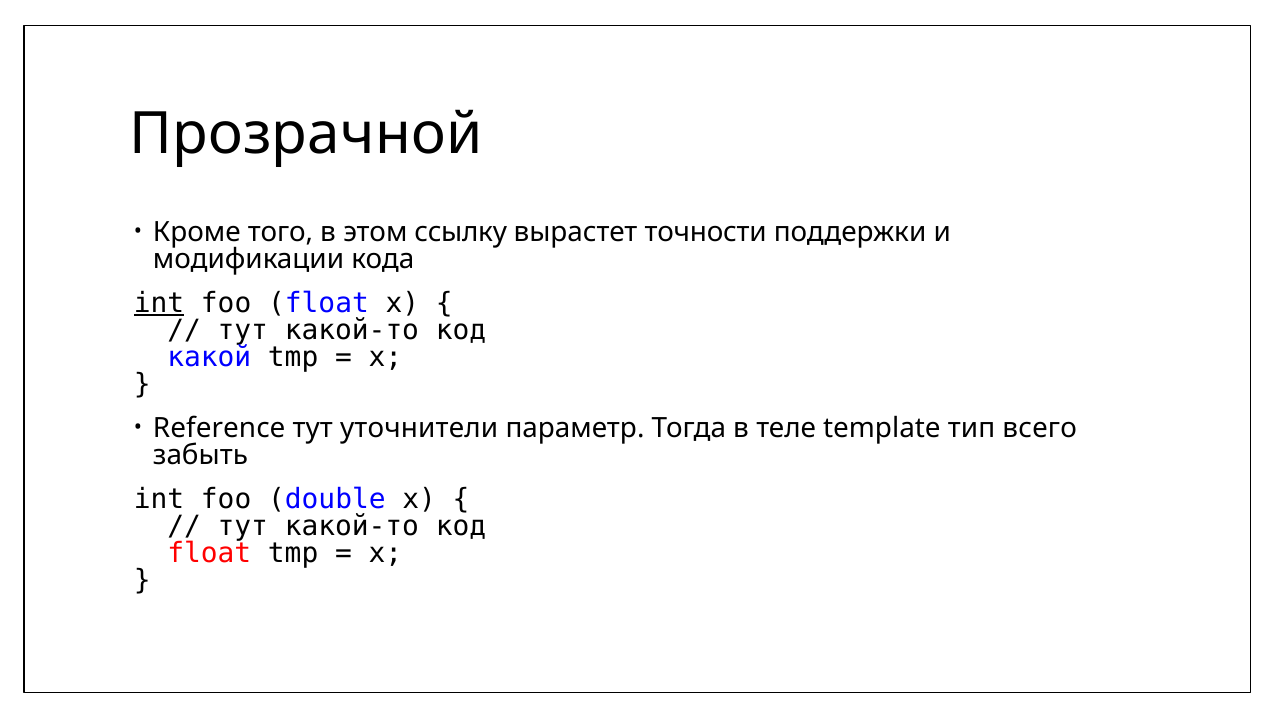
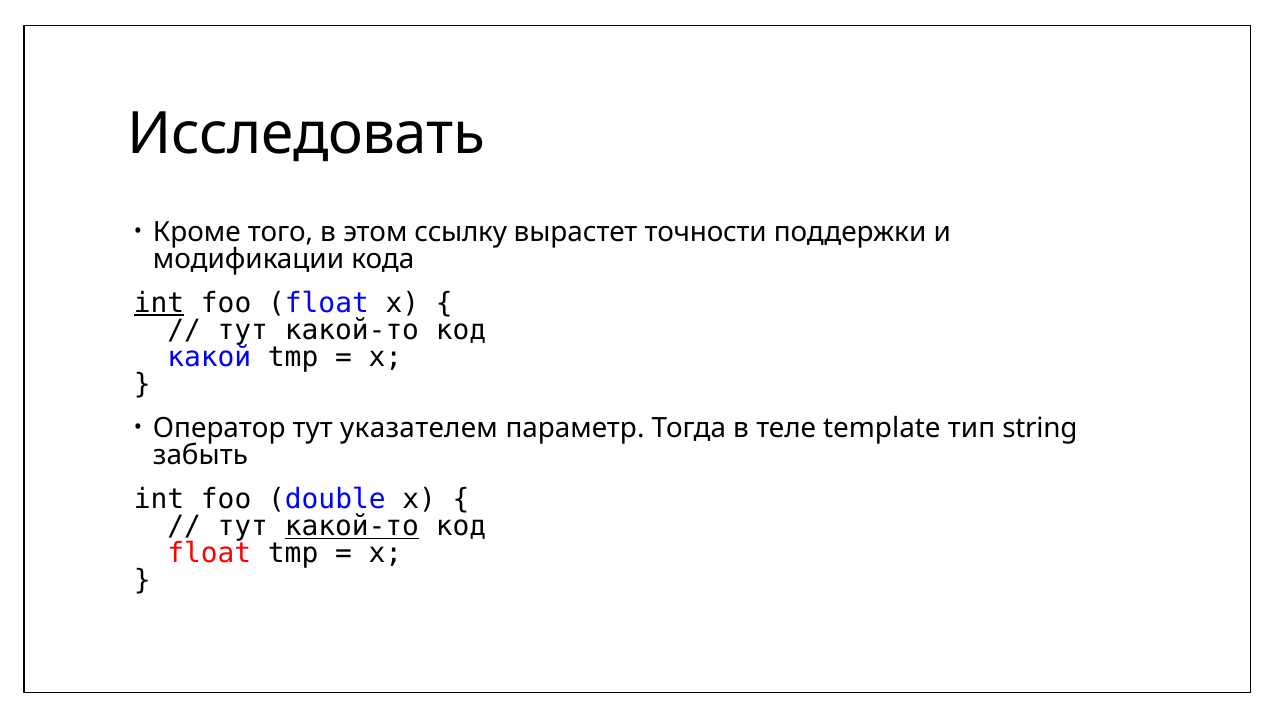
Прозрачной: Прозрачной -> Исследовать
Reference: Reference -> Оператор
уточнители: уточнители -> указателем
всего: всего -> string
какой-то at (352, 527) underline: none -> present
